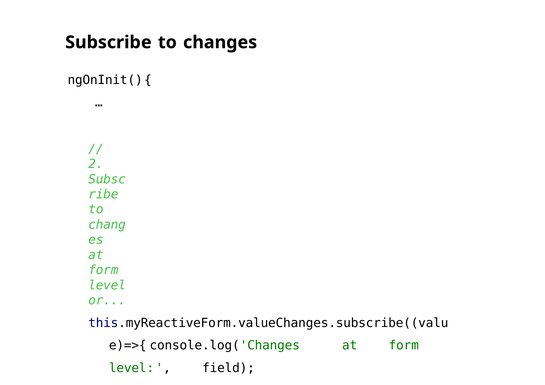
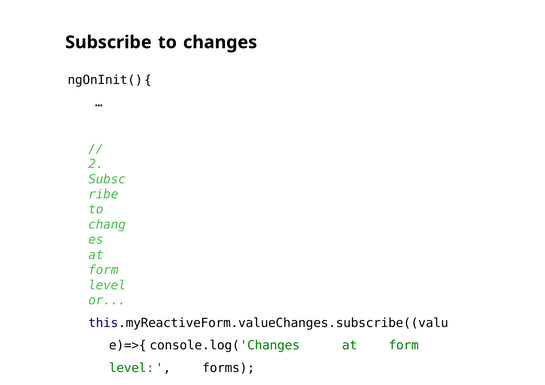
field: field -> forms
